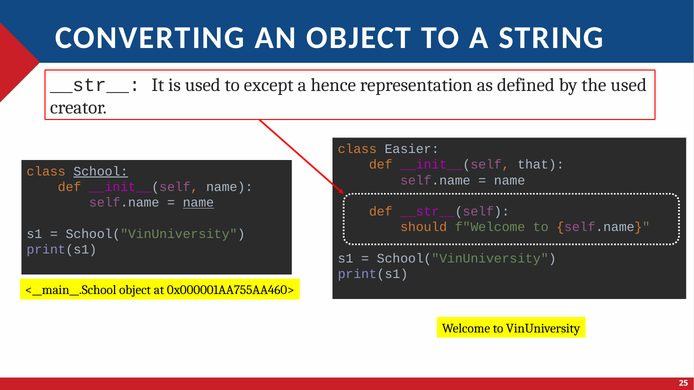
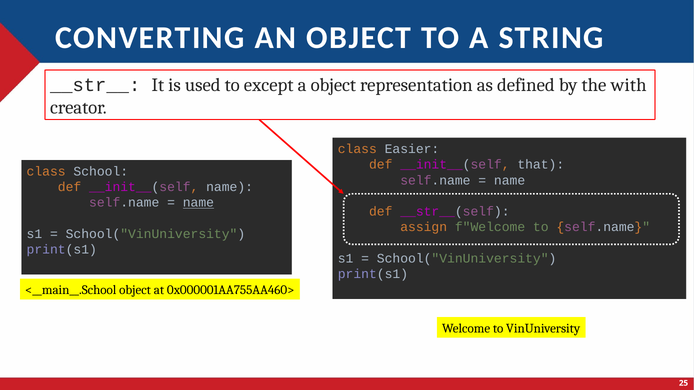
a hence: hence -> object
the used: used -> with
School underline: present -> none
should: should -> assign
